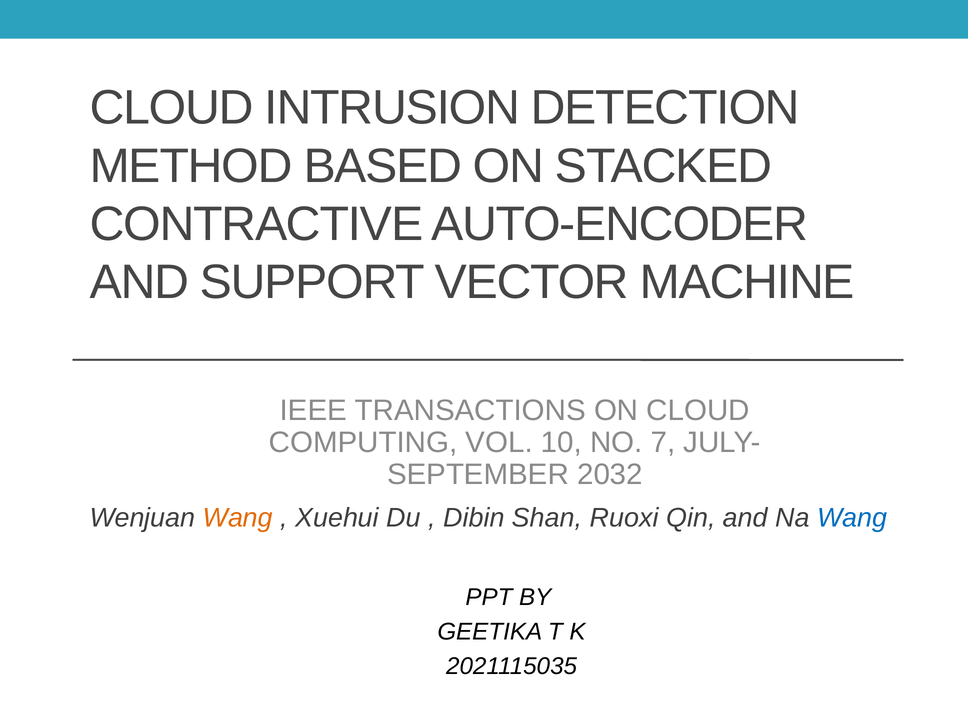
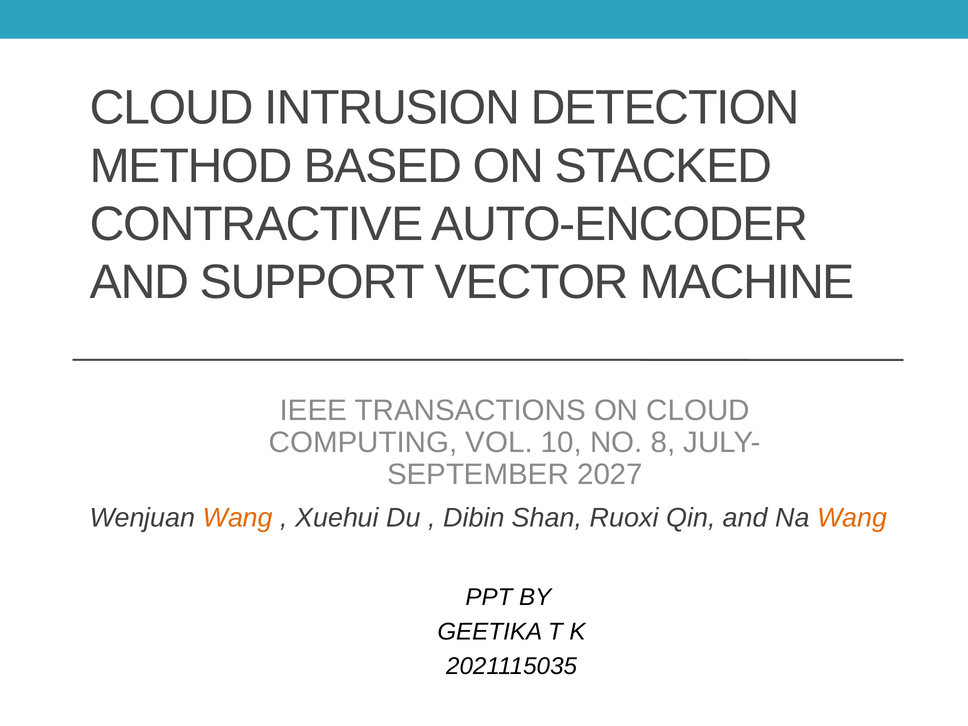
7: 7 -> 8
2032: 2032 -> 2027
Wang at (852, 518) colour: blue -> orange
